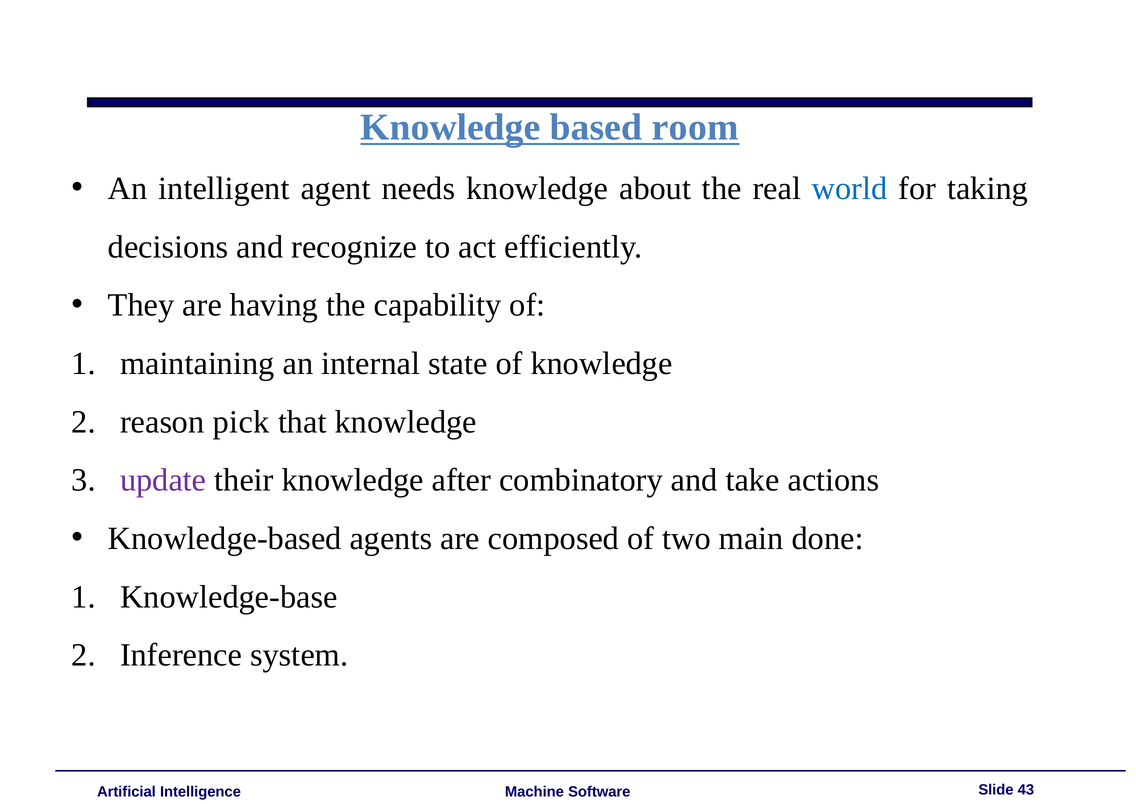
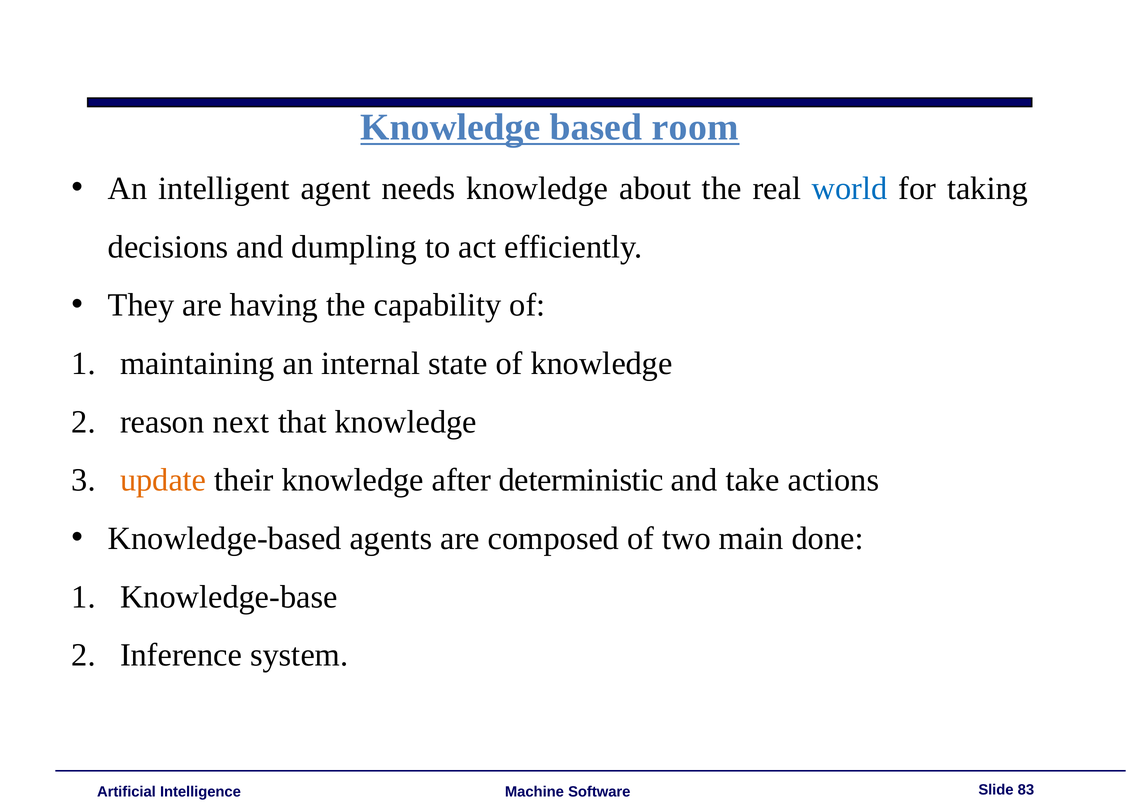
recognize: recognize -> dumpling
pick: pick -> next
update colour: purple -> orange
combinatory: combinatory -> deterministic
43: 43 -> 83
